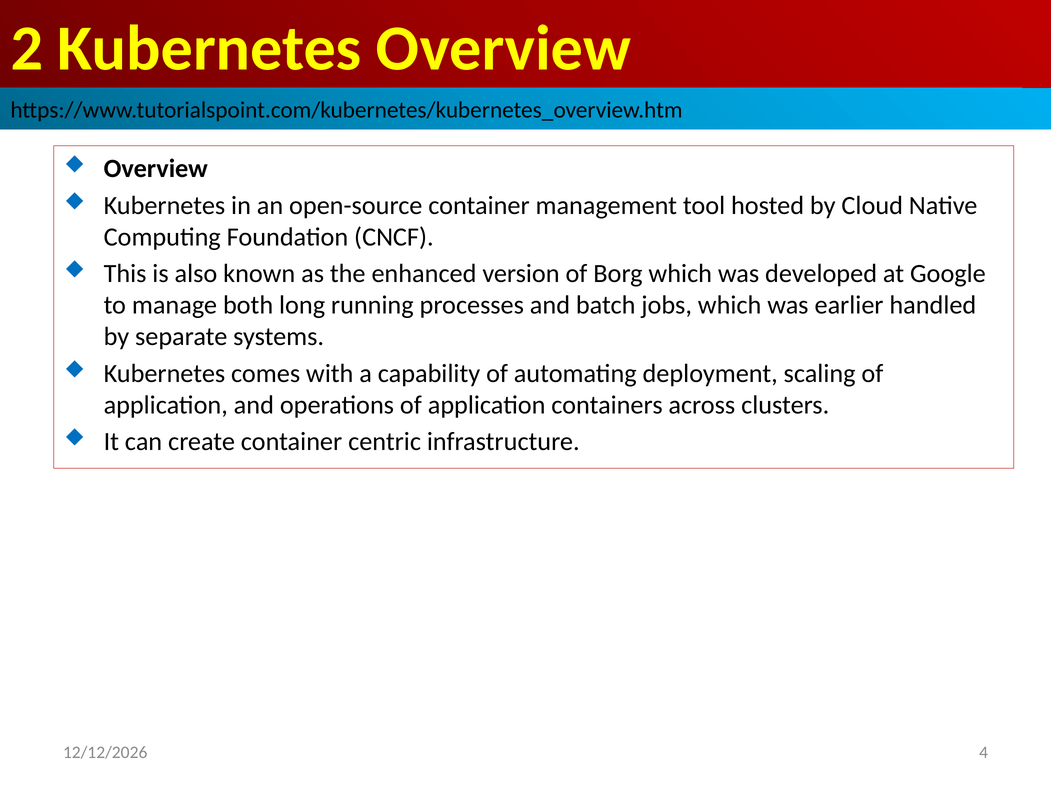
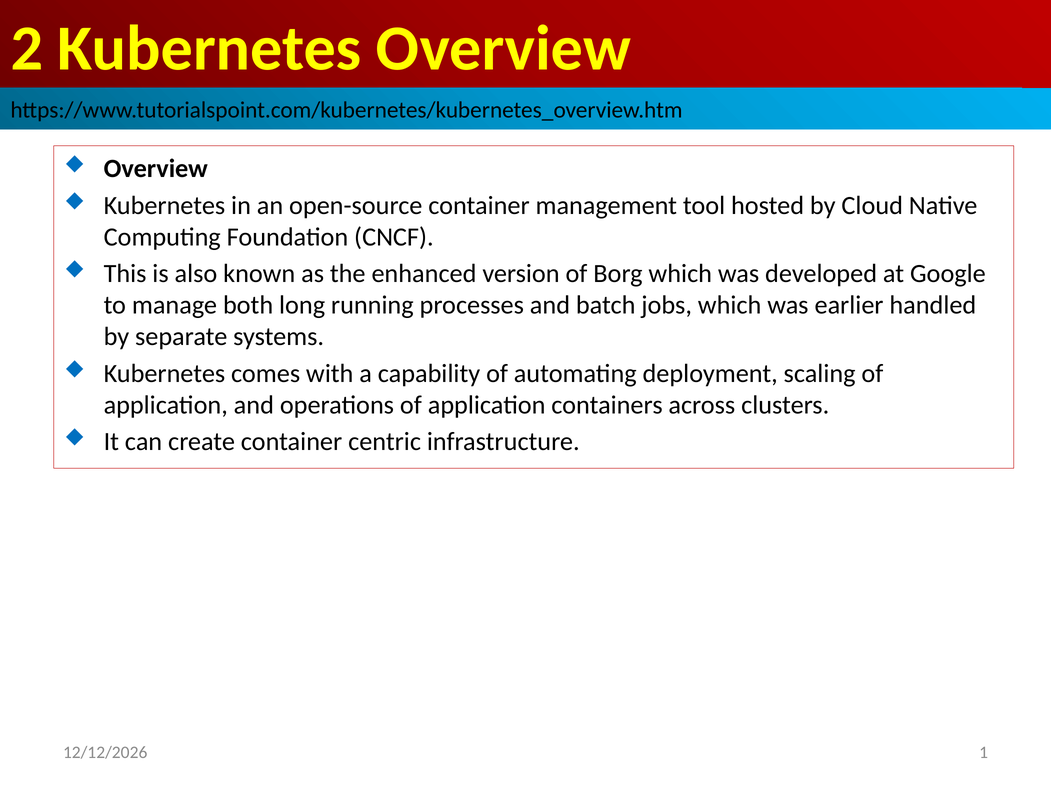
4: 4 -> 1
